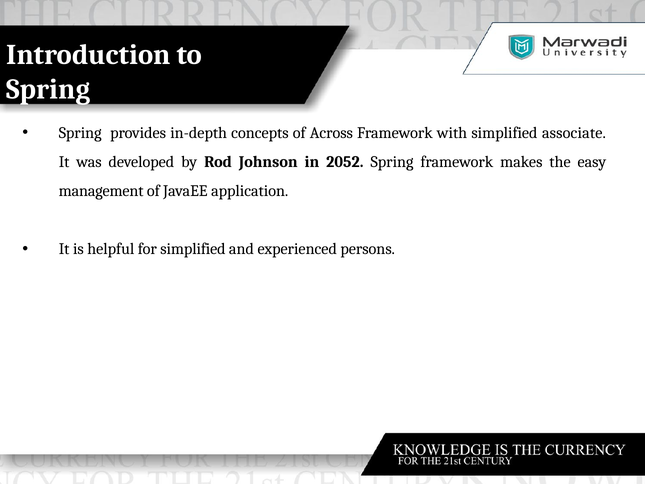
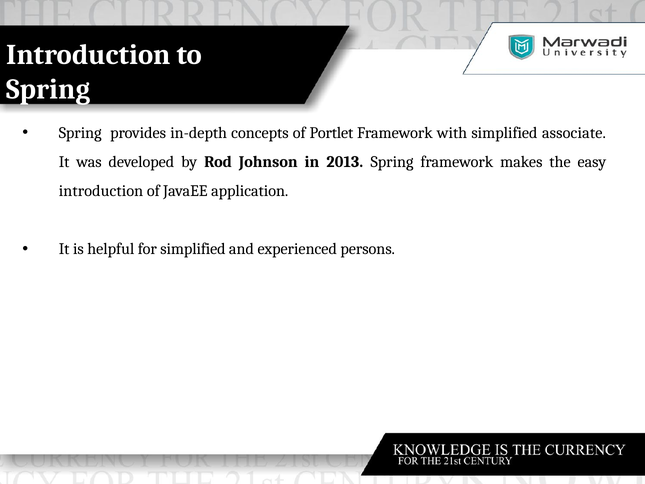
Across: Across -> Portlet
2052: 2052 -> 2013
management at (101, 191): management -> introduction
